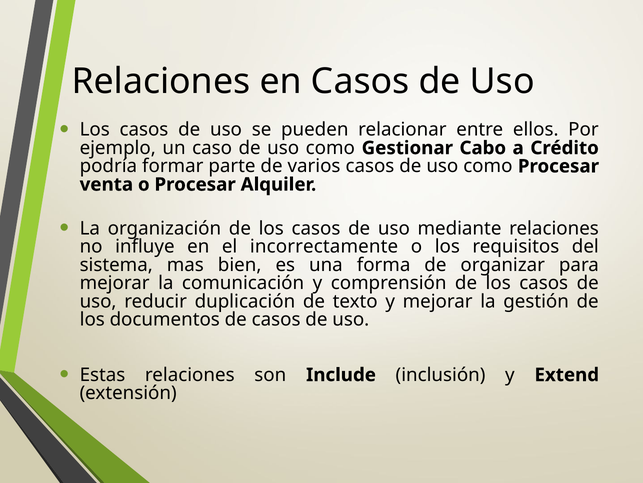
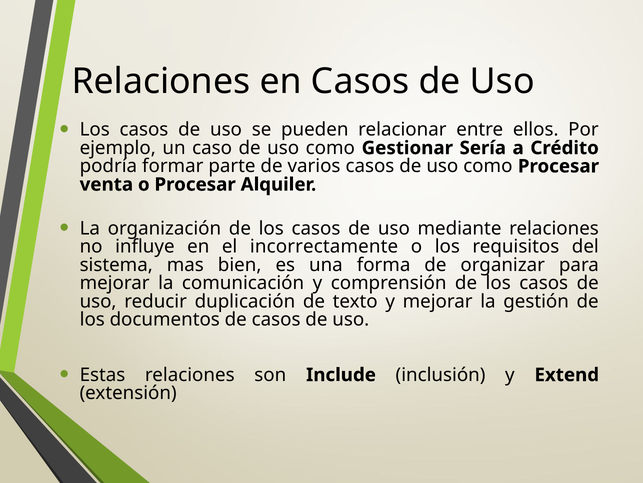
Cabo: Cabo -> Sería
